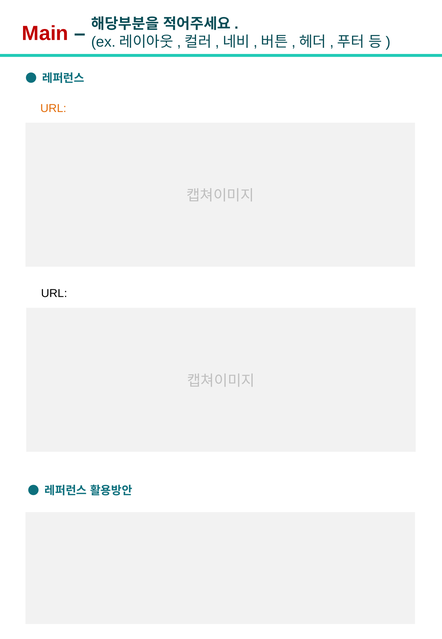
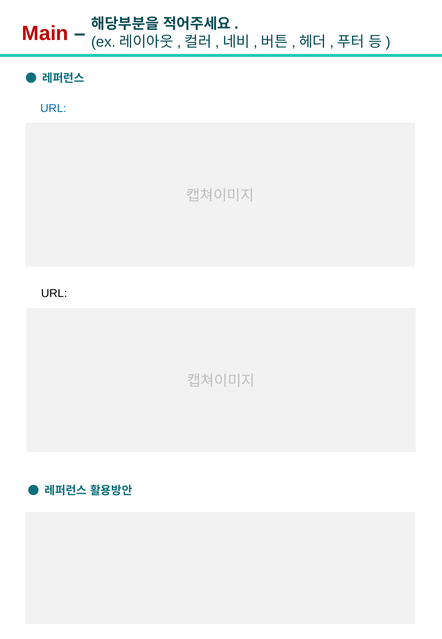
URL at (53, 108) colour: orange -> blue
